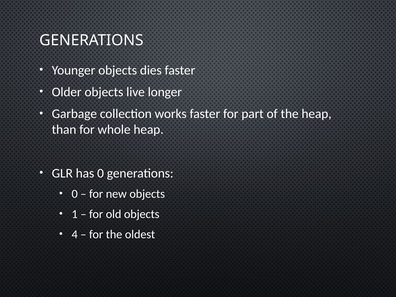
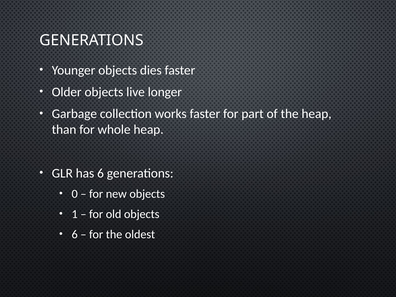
has 0: 0 -> 6
4 at (75, 234): 4 -> 6
